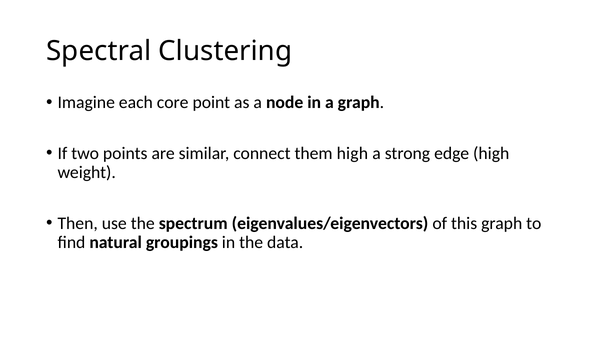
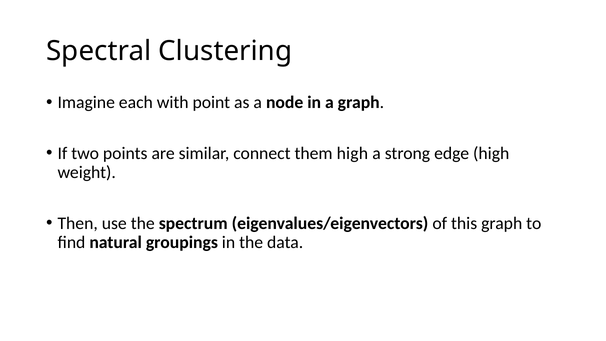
core: core -> with
